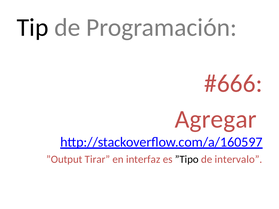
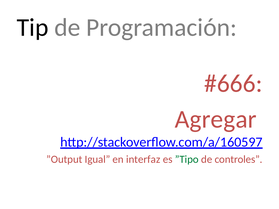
Tirar: Tirar -> Igual
”Tipo colour: black -> green
intervalo: intervalo -> controles
